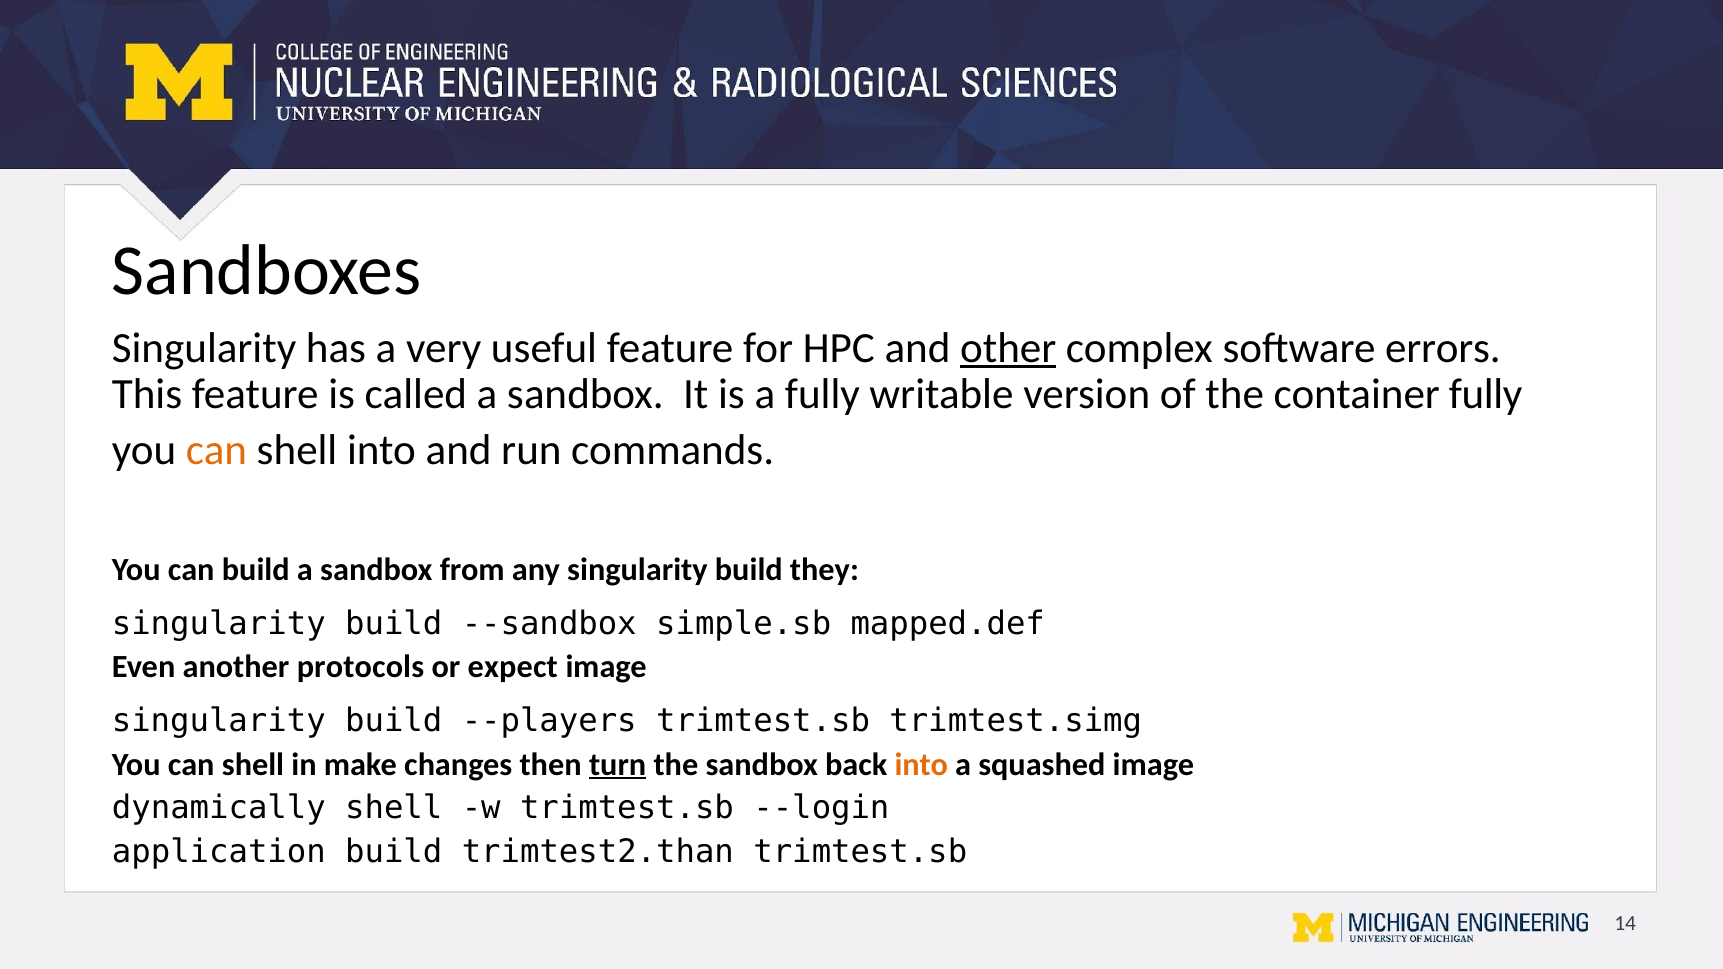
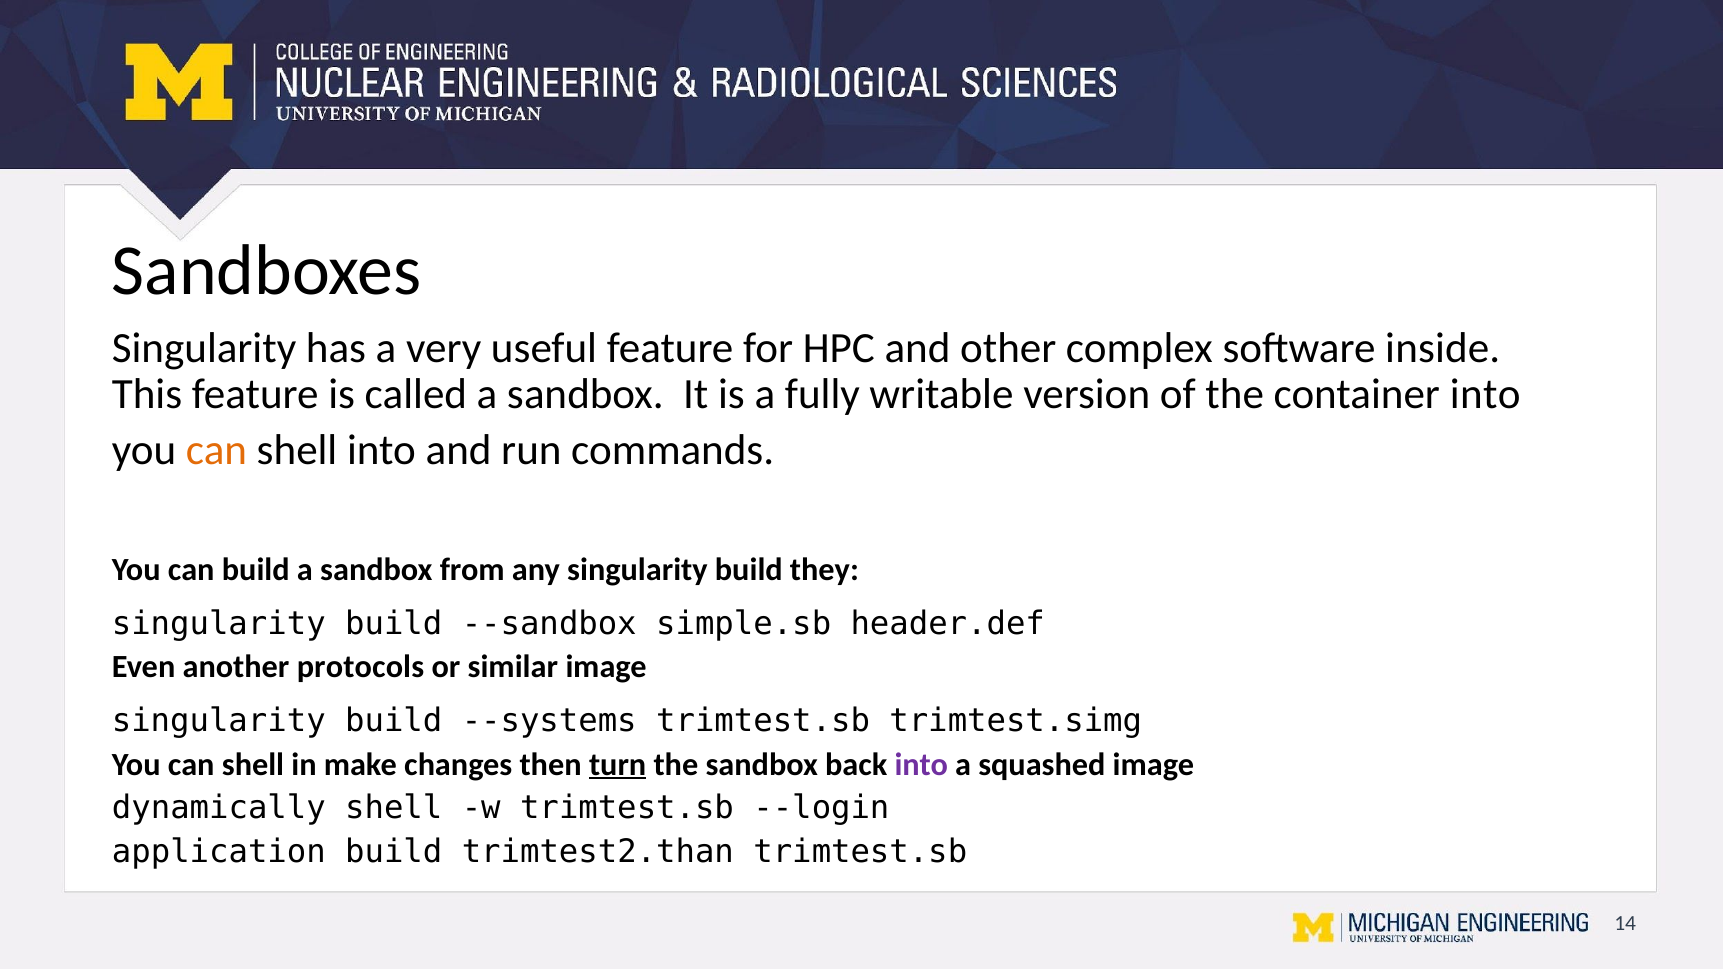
other underline: present -> none
errors: errors -> inside
container fully: fully -> into
mapped.def: mapped.def -> header.def
expect: expect -> similar
--players: --players -> --systems
into at (921, 765) colour: orange -> purple
